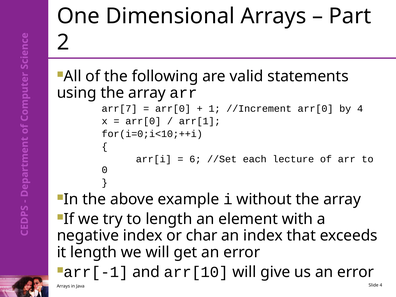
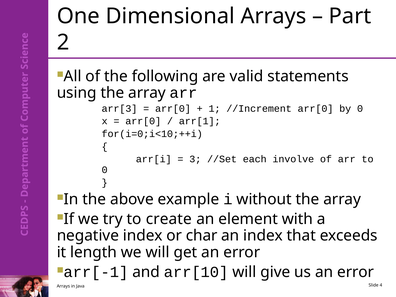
arr[7: arr[7 -> arr[3
by 4: 4 -> 0
6: 6 -> 3
lecture: lecture -> involve
to length: length -> create
